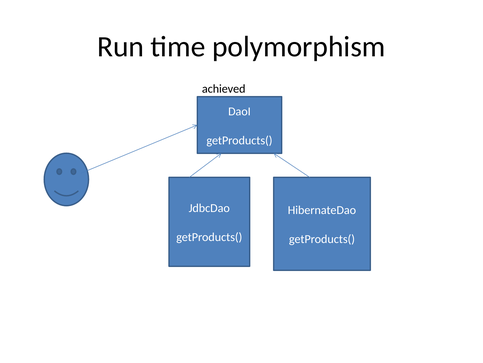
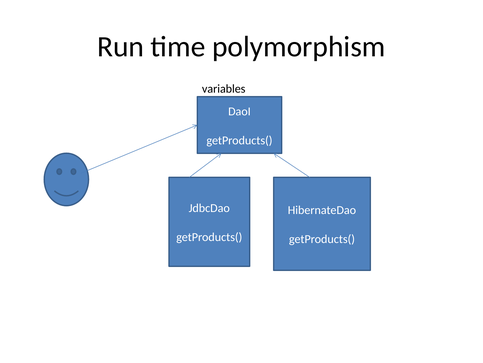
achieved: achieved -> variables
